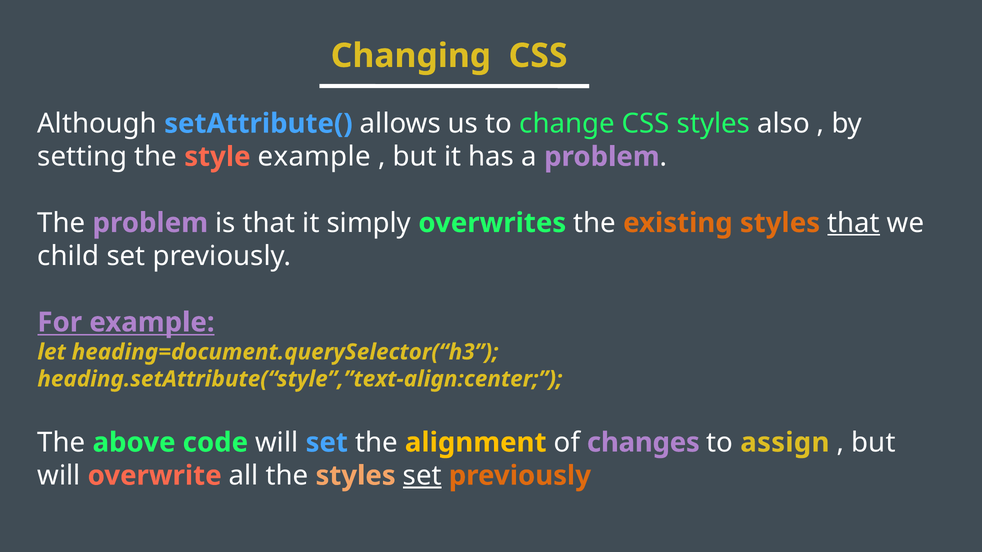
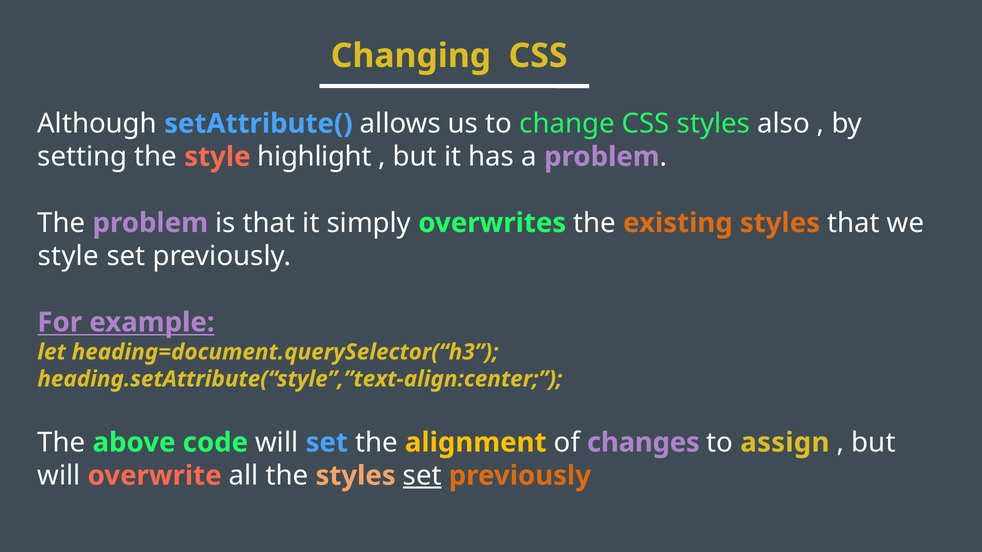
style example: example -> highlight
that at (854, 223) underline: present -> none
child at (68, 256): child -> style
